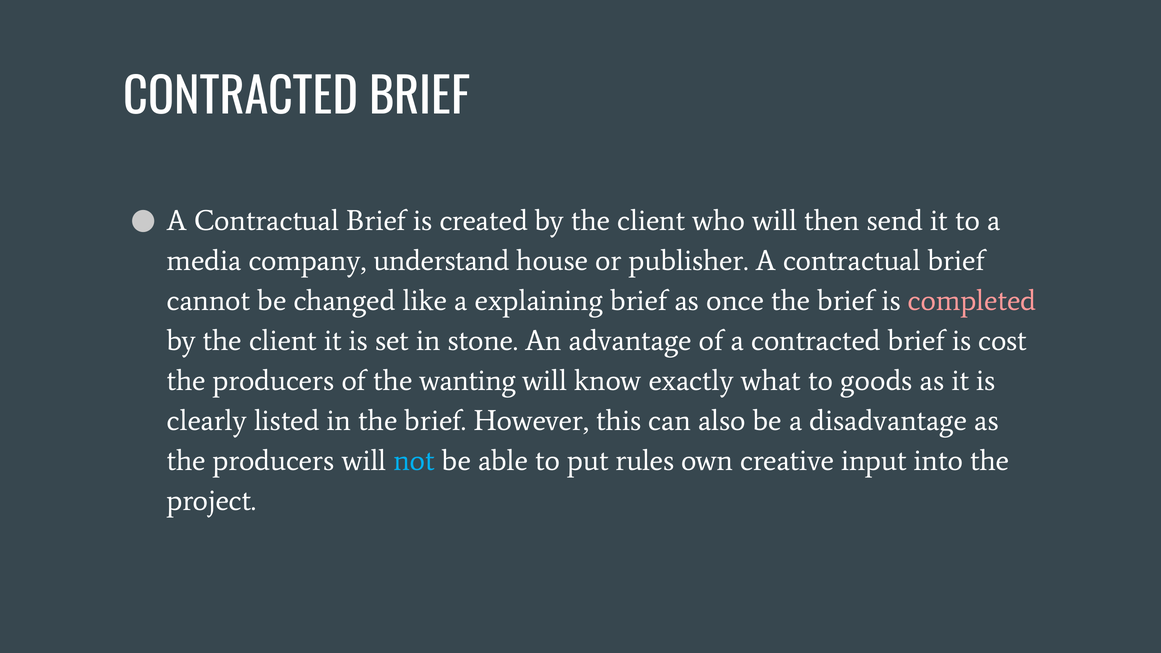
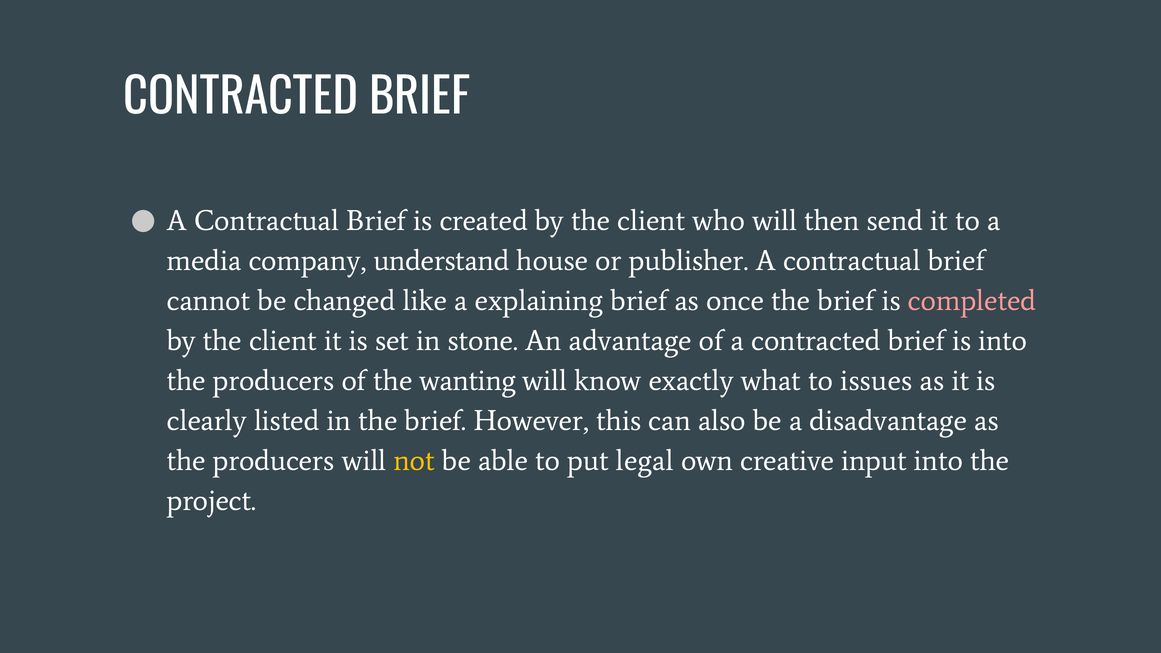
is cost: cost -> into
goods: goods -> issues
not colour: light blue -> yellow
rules: rules -> legal
